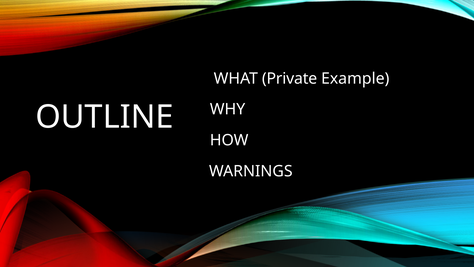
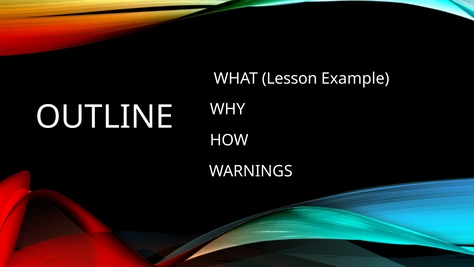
Private: Private -> Lesson
